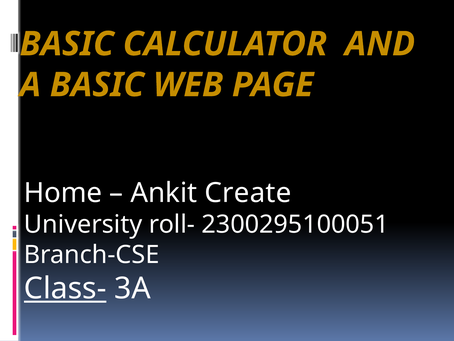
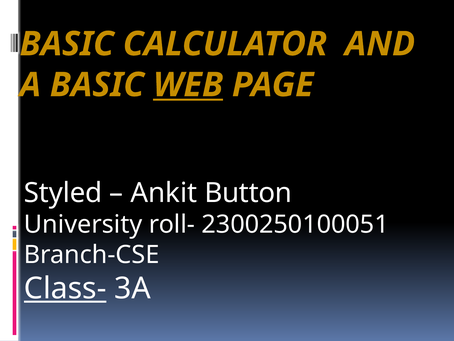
WEB underline: none -> present
Home: Home -> Styled
Create: Create -> Button
2300295100051: 2300295100051 -> 2300250100051
